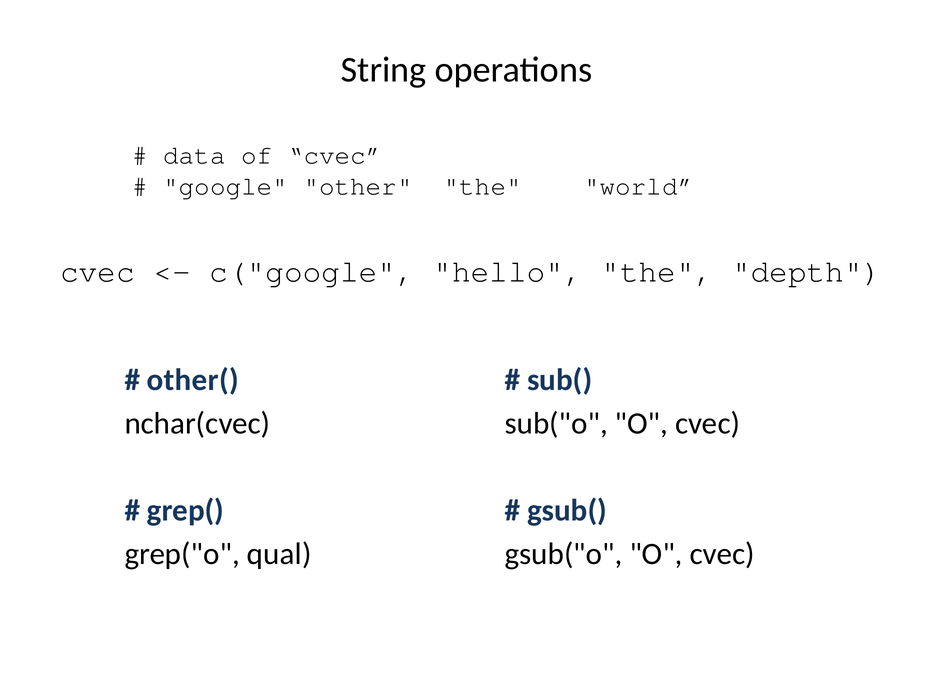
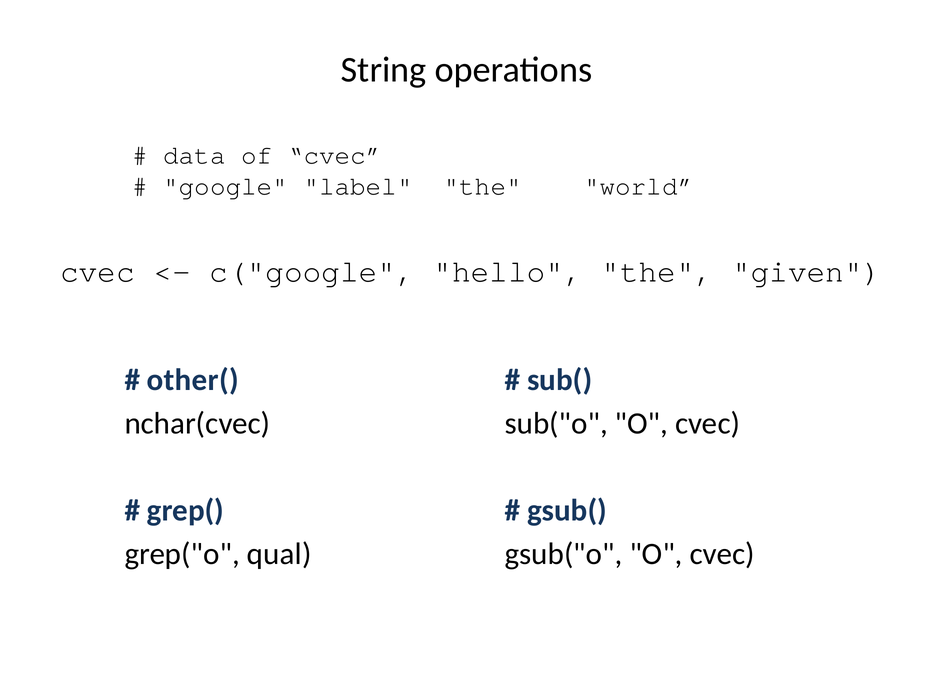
other: other -> label
depth: depth -> given
